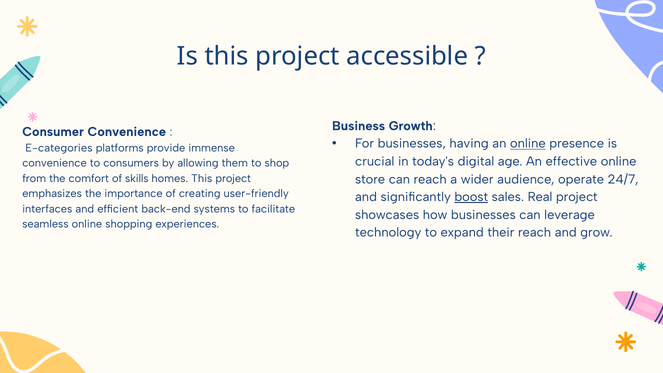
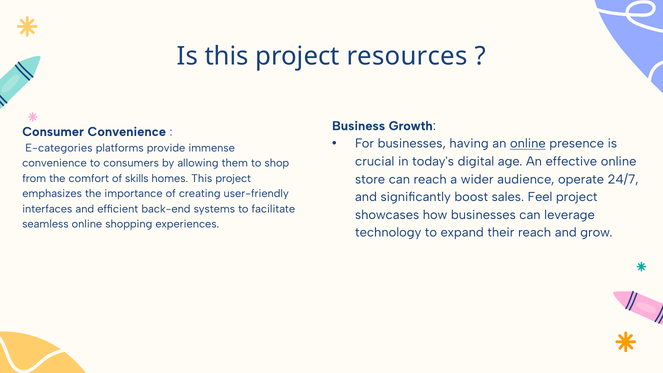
accessible: accessible -> resources
boost underline: present -> none
Real: Real -> Feel
